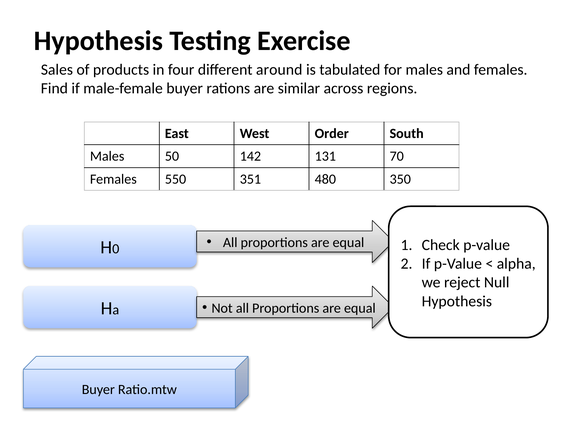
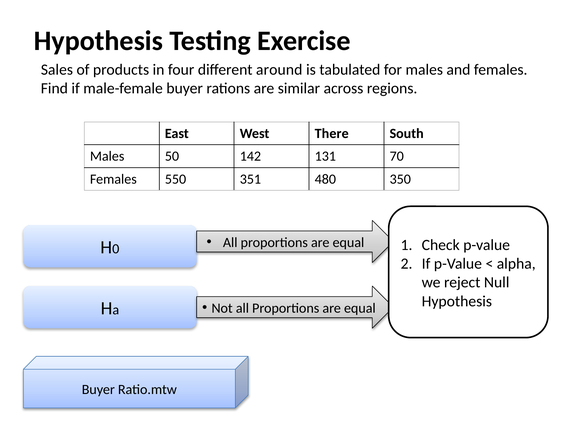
Order: Order -> There
